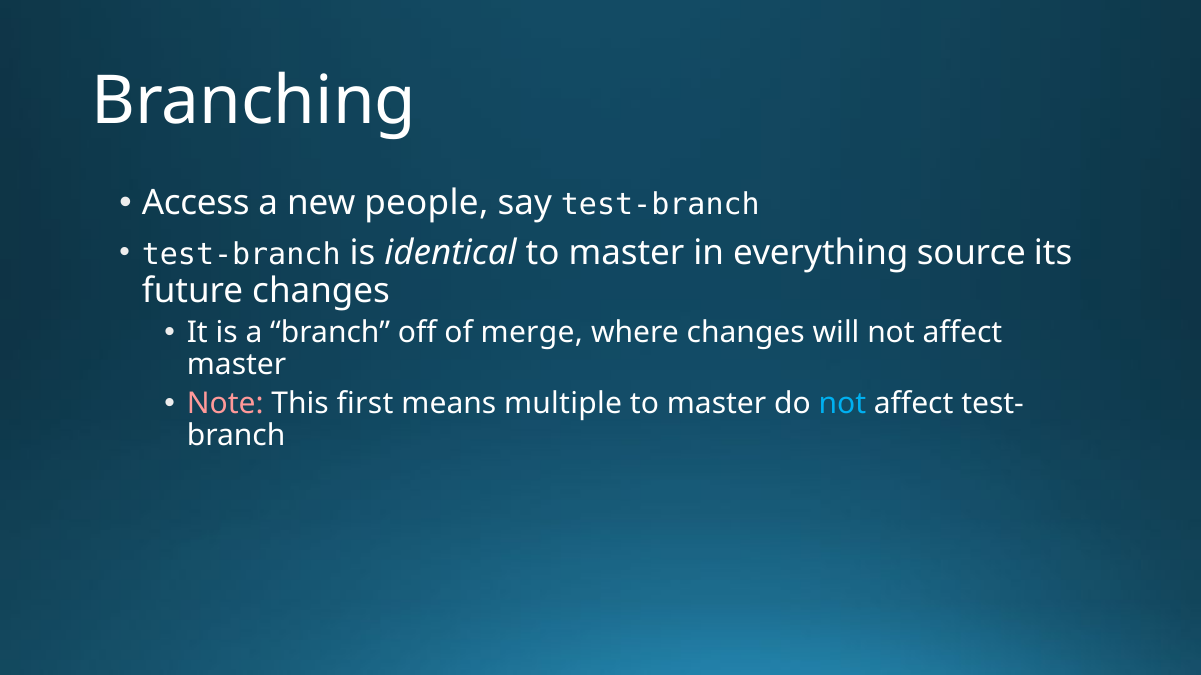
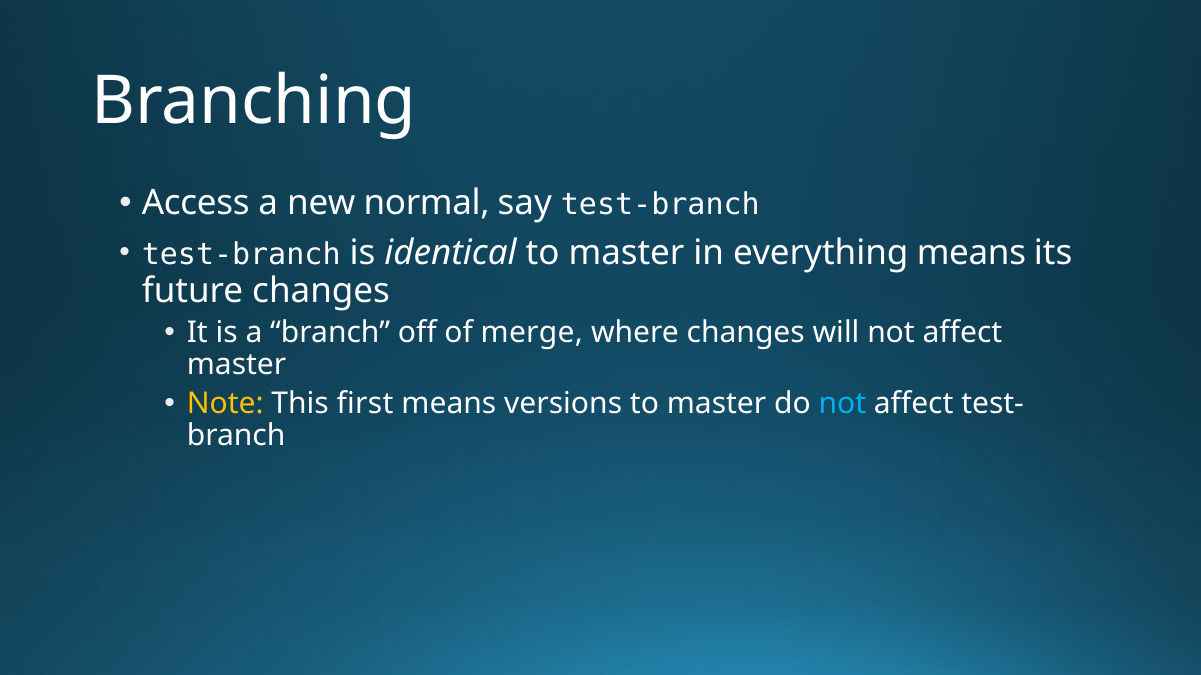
people: people -> normal
everything source: source -> means
Note colour: pink -> yellow
multiple: multiple -> versions
